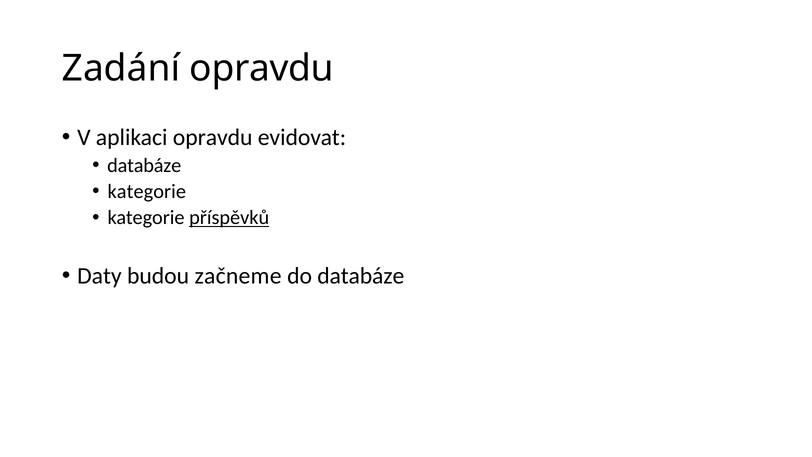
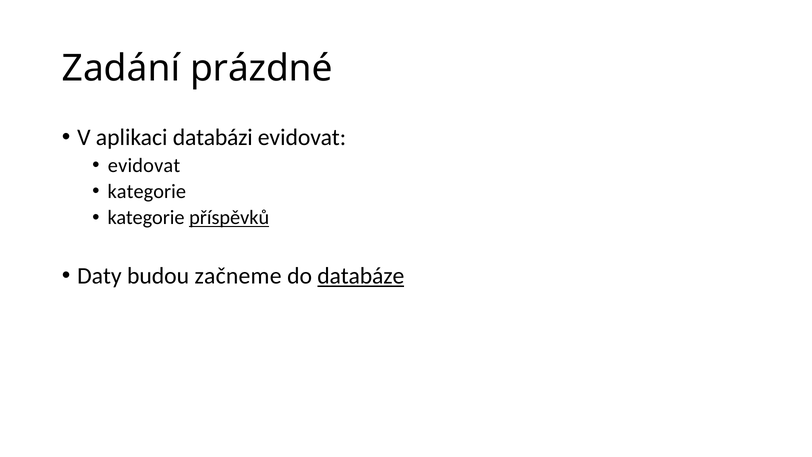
Zadání opravdu: opravdu -> prázdné
aplikaci opravdu: opravdu -> databázi
databáze at (144, 165): databáze -> evidovat
databáze at (361, 276) underline: none -> present
